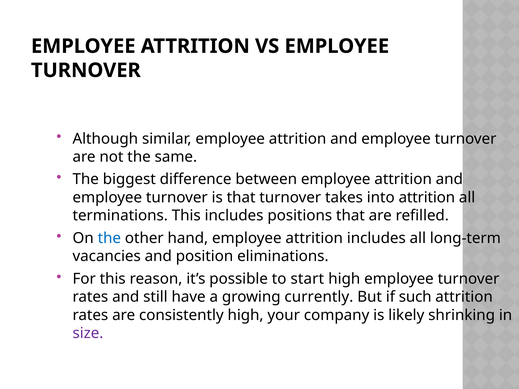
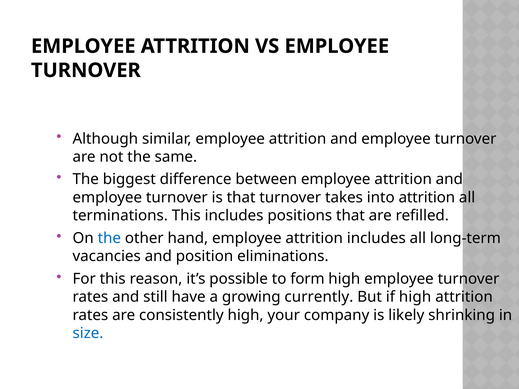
start: start -> form
if such: such -> high
size colour: purple -> blue
